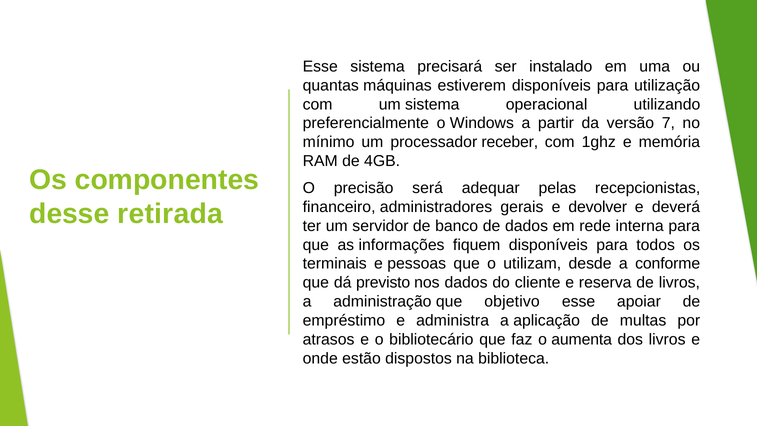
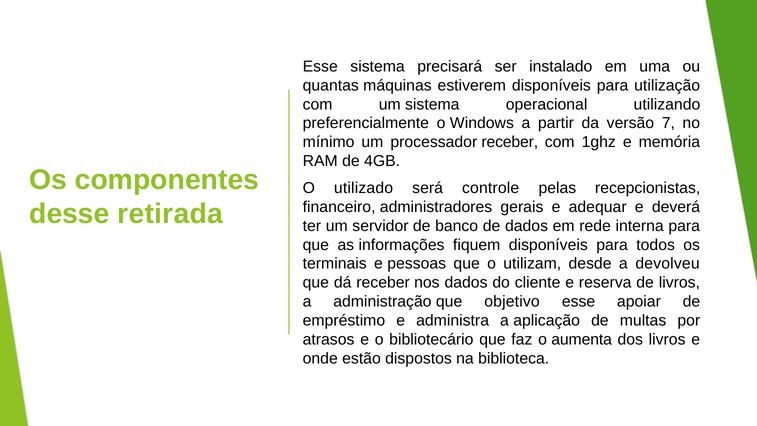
precisão: precisão -> utilizado
adequar: adequar -> controle
devolver: devolver -> adequar
conforme: conforme -> devolveu
dá previsto: previsto -> receber
